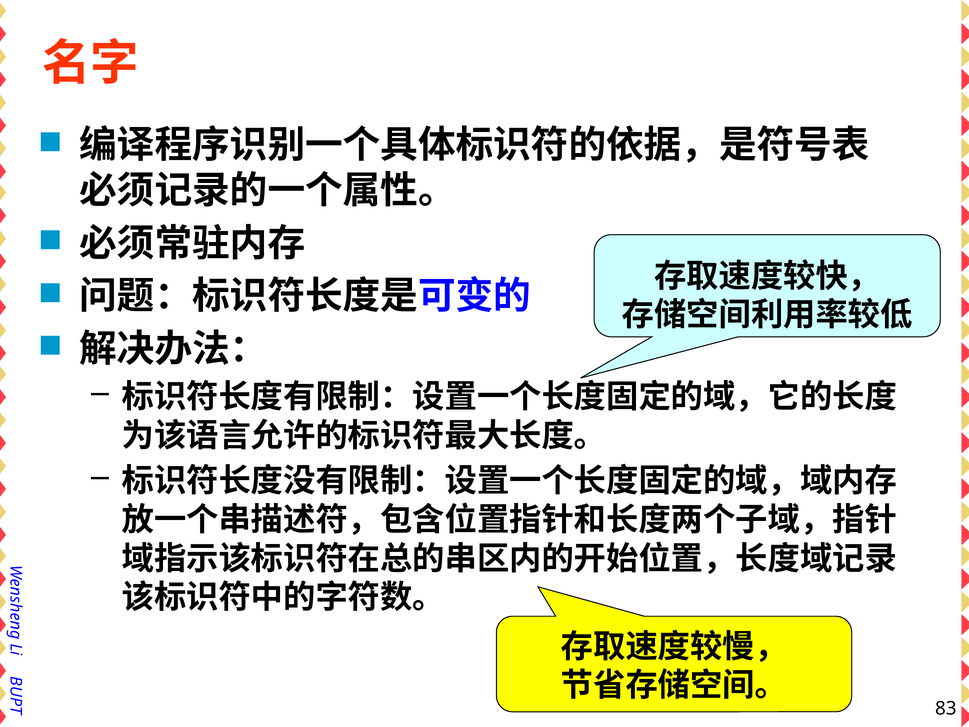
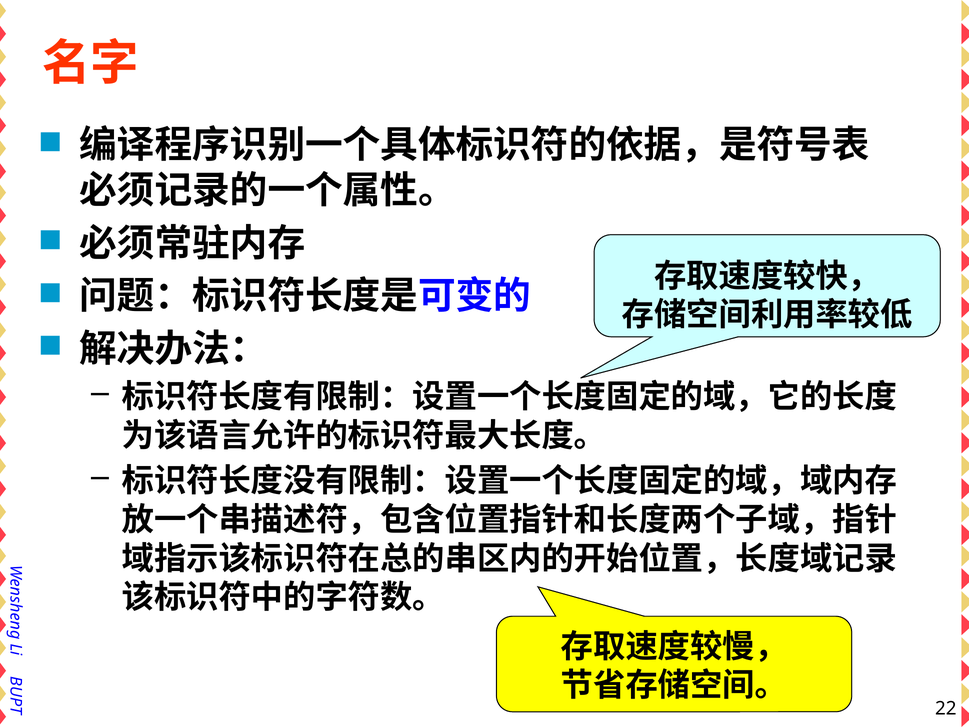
83: 83 -> 22
